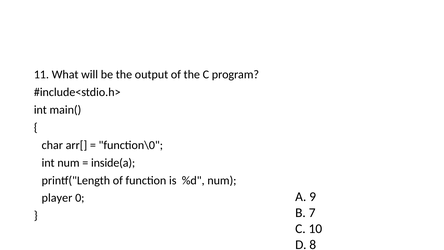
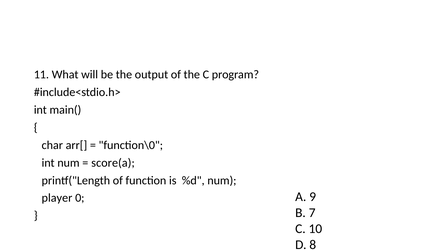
inside(a: inside(a -> score(a
